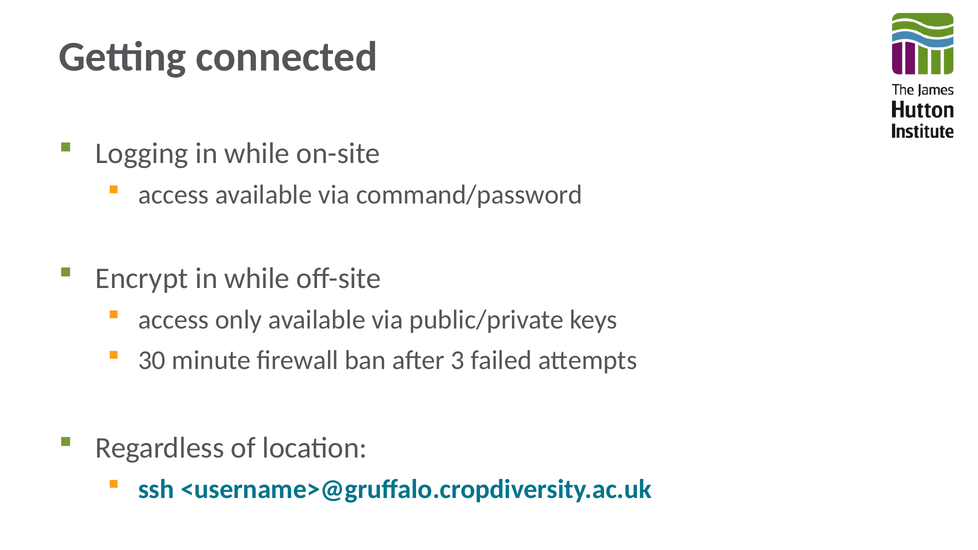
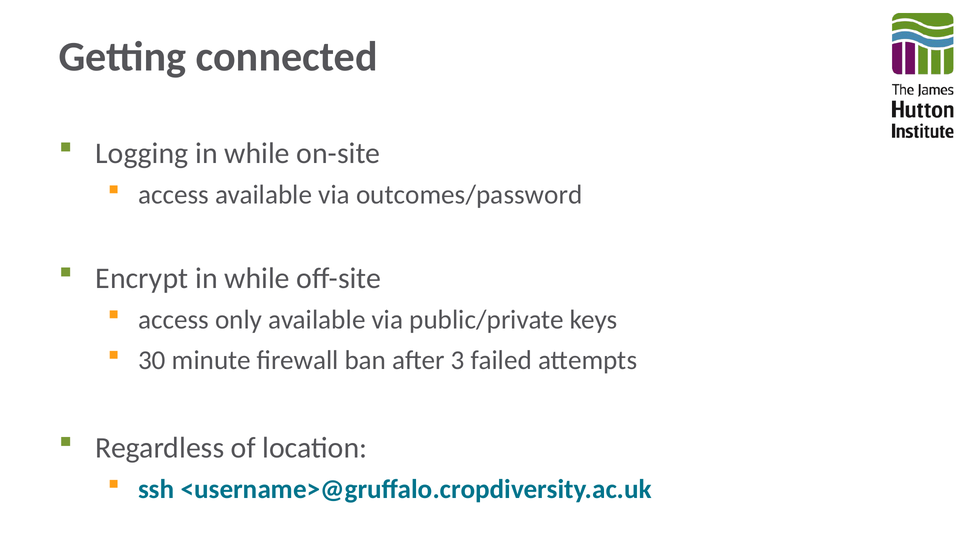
command/password: command/password -> outcomes/password
